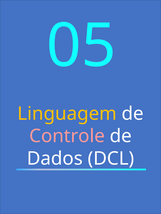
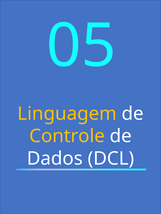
Controle colour: pink -> yellow
